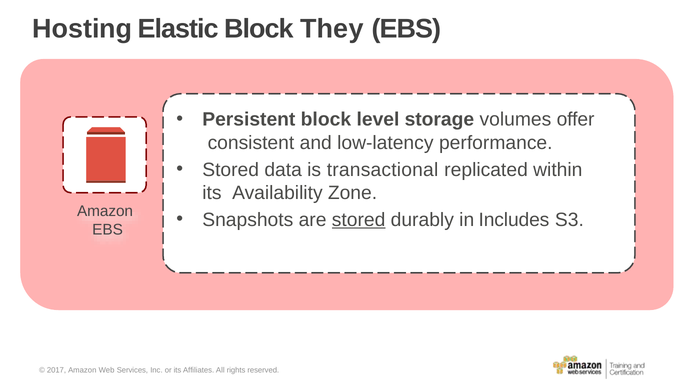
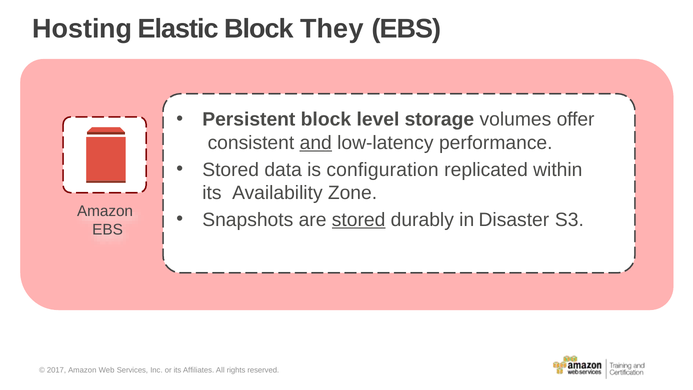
and underline: none -> present
transactional: transactional -> configuration
Includes: Includes -> Disaster
